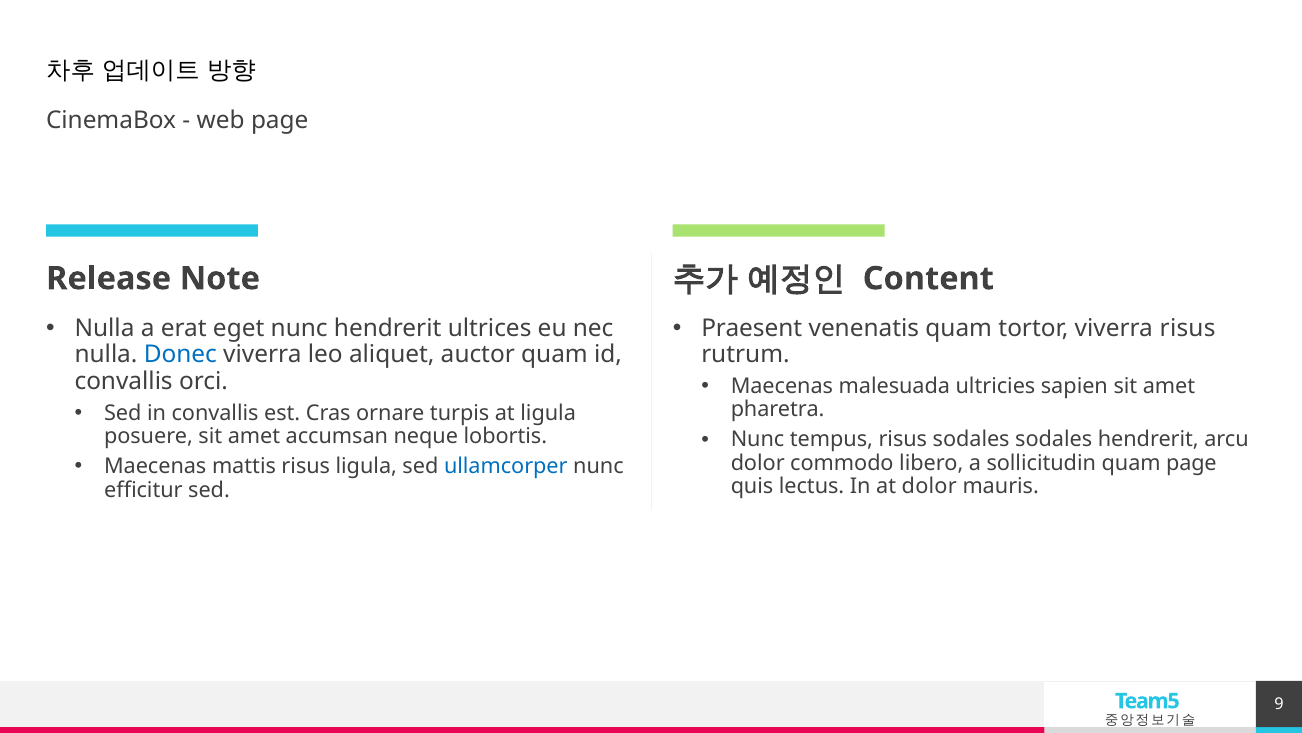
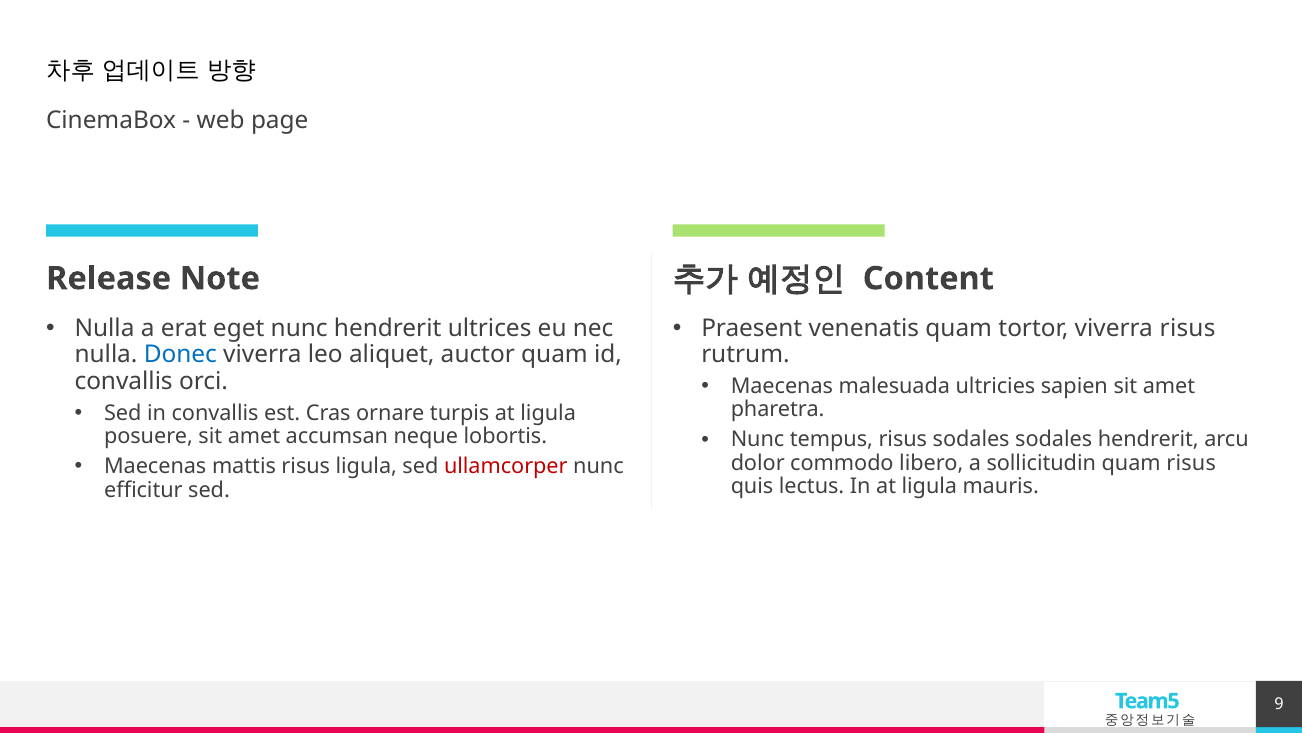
ullamcorper colour: blue -> red
quam page: page -> risus
In at dolor: dolor -> ligula
